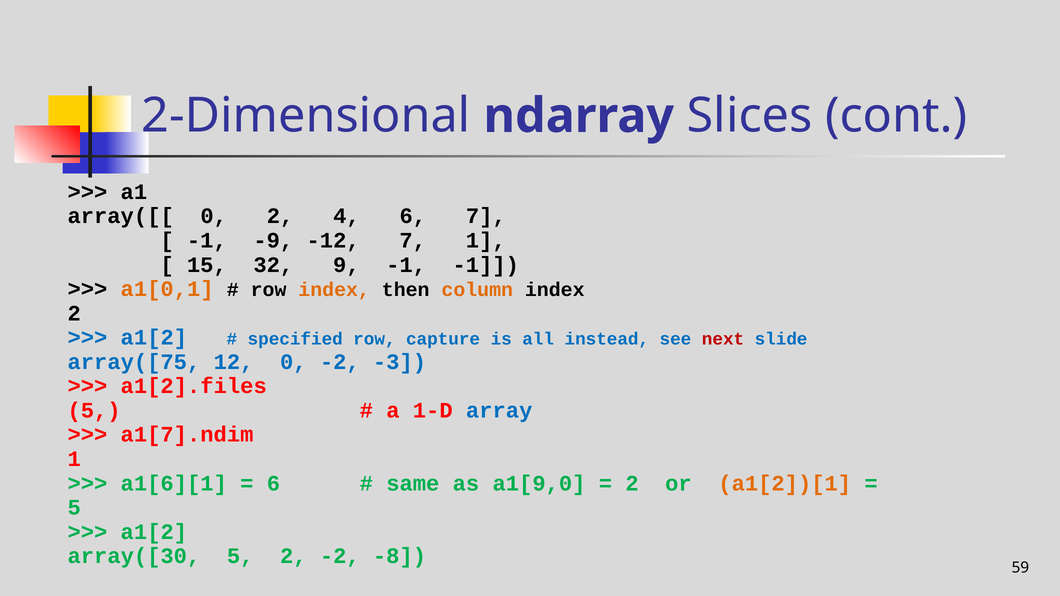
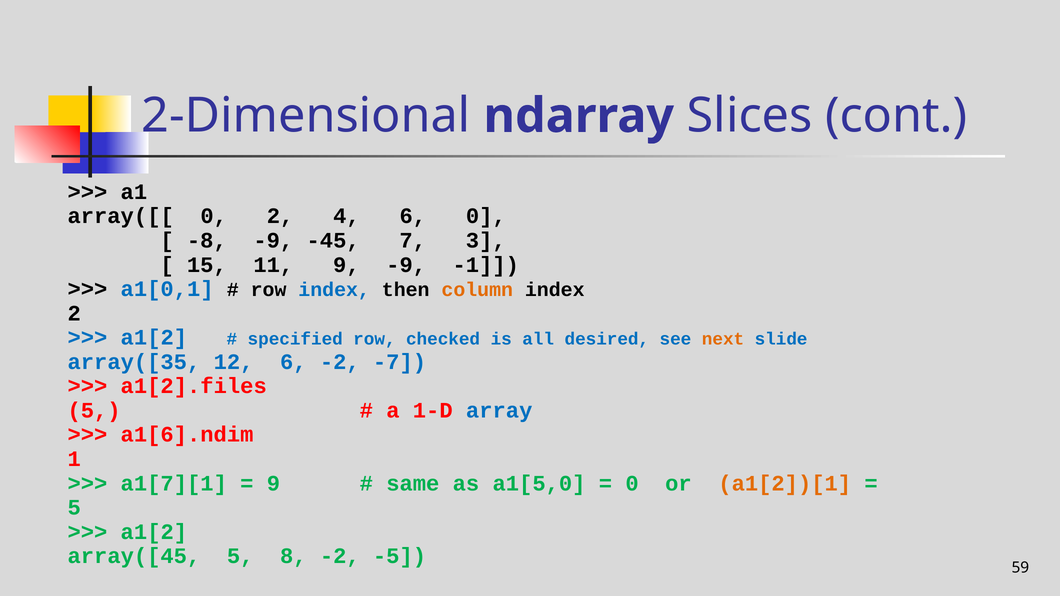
6 7: 7 -> 0
-1 at (207, 241): -1 -> -8
-12: -12 -> -45
7 1: 1 -> 3
32: 32 -> 11
9 -1: -1 -> -9
a1[0,1 colour: orange -> blue
index at (334, 290) colour: orange -> blue
capture: capture -> checked
instead: instead -> desired
next colour: red -> orange
array([75: array([75 -> array([35
12 0: 0 -> 6
-3: -3 -> -7
a1[7].ndim: a1[7].ndim -> a1[6].ndim
a1[6][1: a1[6][1 -> a1[7][1
6 at (273, 483): 6 -> 9
a1[9,0: a1[9,0 -> a1[5,0
2 at (632, 483): 2 -> 0
array([30: array([30 -> array([45
5 2: 2 -> 8
-8: -8 -> -5
